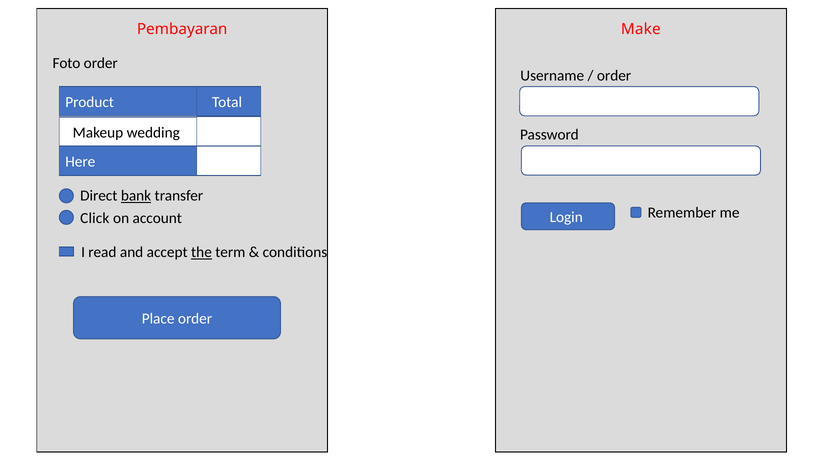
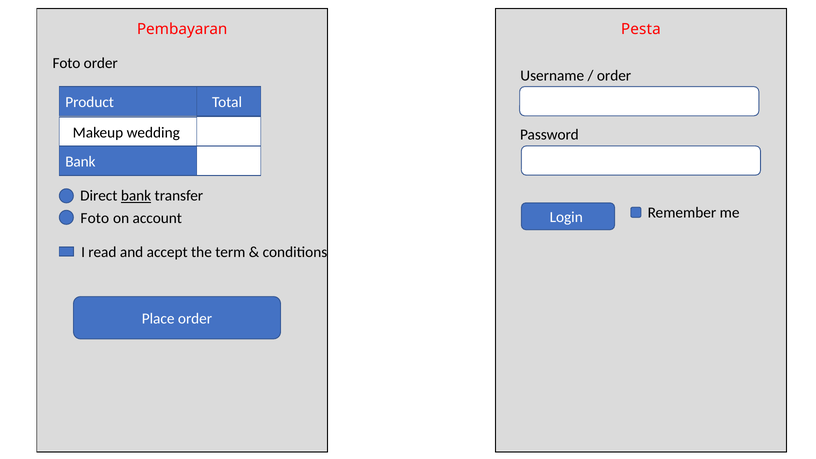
Make: Make -> Pesta
Here at (80, 162): Here -> Bank
Click at (95, 218): Click -> Foto
the underline: present -> none
